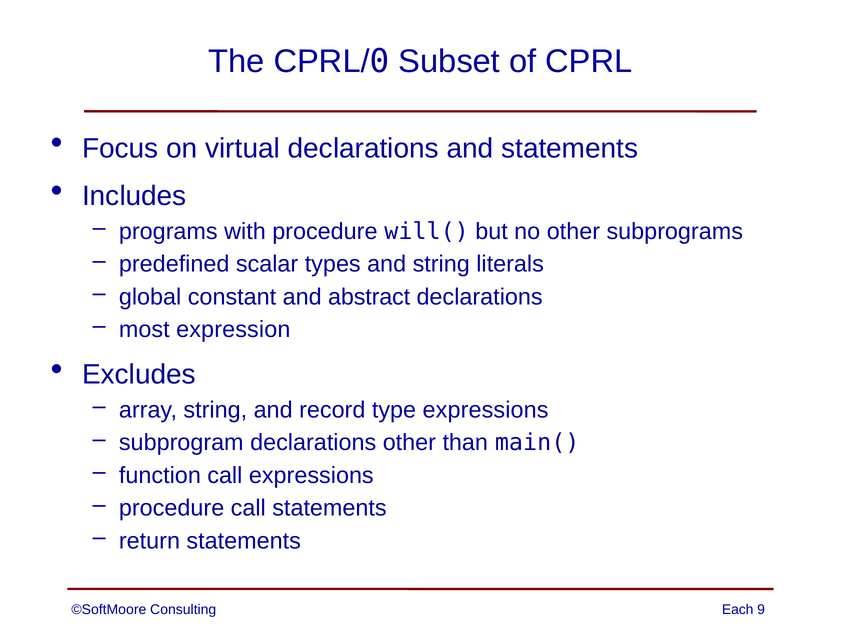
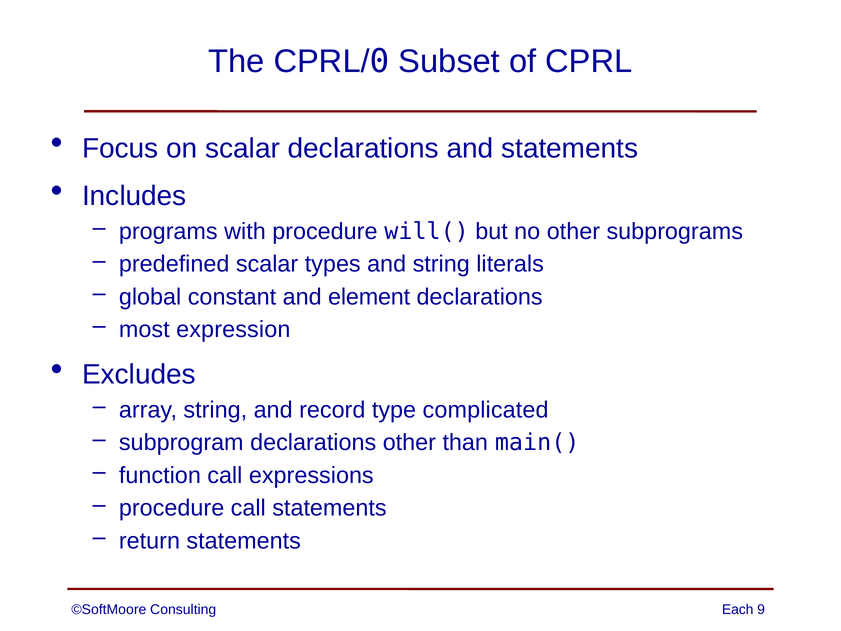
on virtual: virtual -> scalar
abstract: abstract -> element
type expressions: expressions -> complicated
